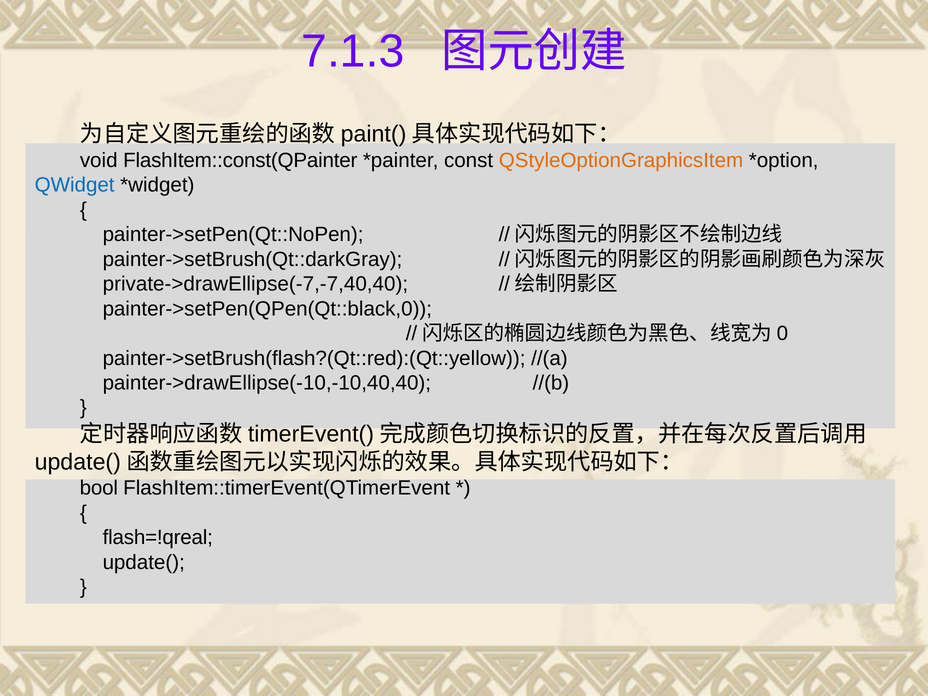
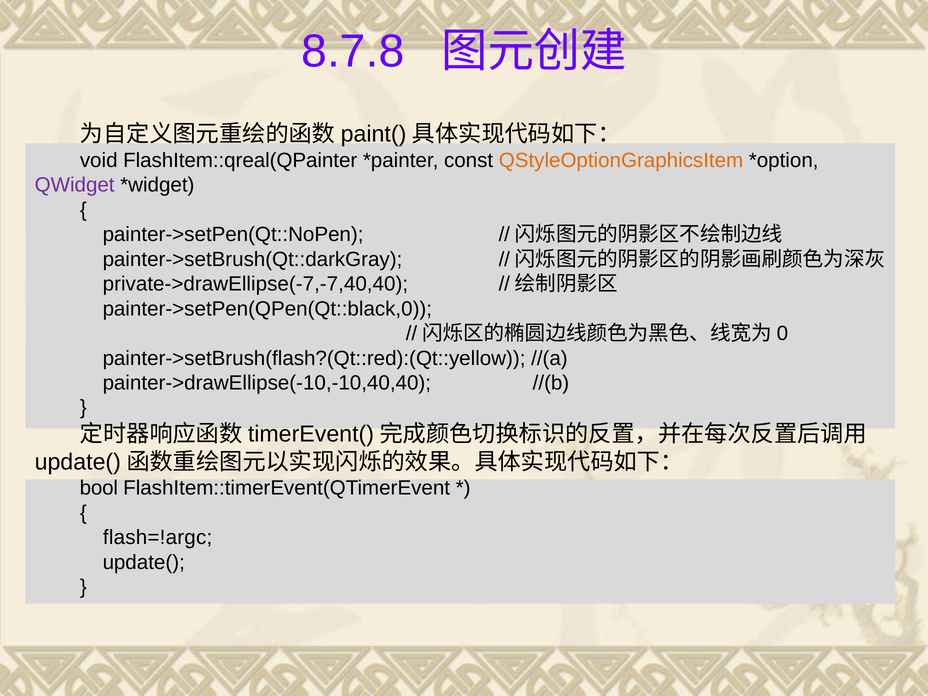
7.1.3: 7.1.3 -> 8.7.8
FlashItem::const(QPainter: FlashItem::const(QPainter -> FlashItem::qreal(QPainter
QWidget colour: blue -> purple
flash=!qreal: flash=!qreal -> flash=!argc
